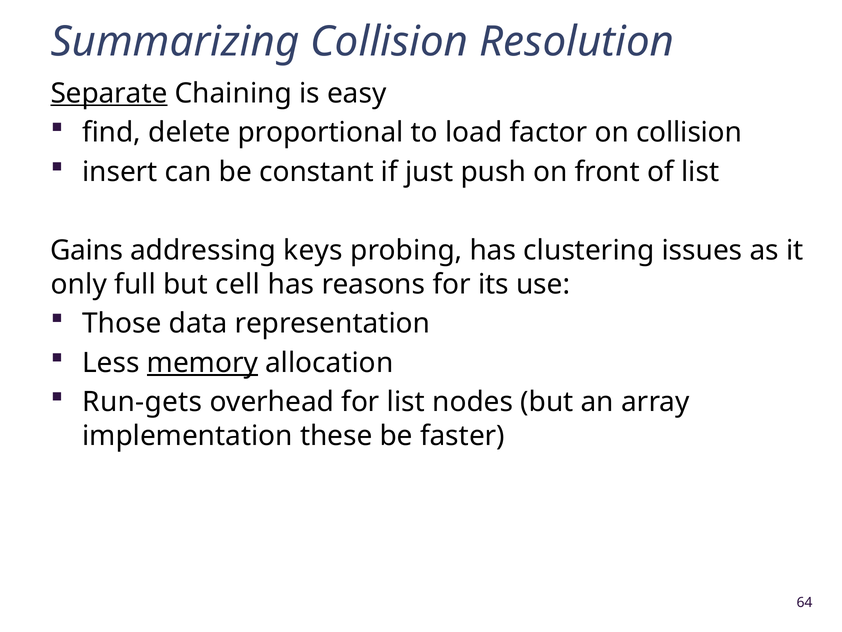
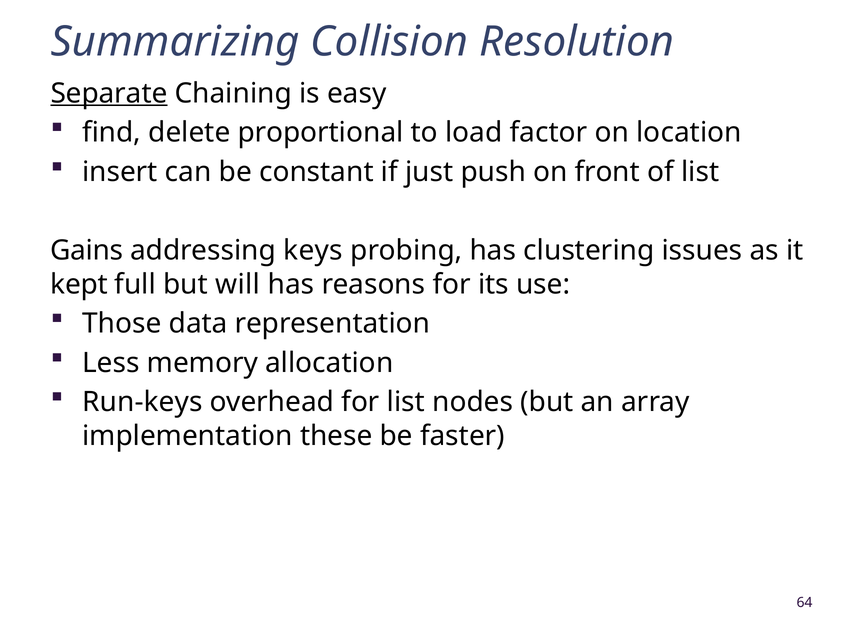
on collision: collision -> location
only: only -> kept
cell: cell -> will
memory underline: present -> none
Run-gets: Run-gets -> Run-keys
